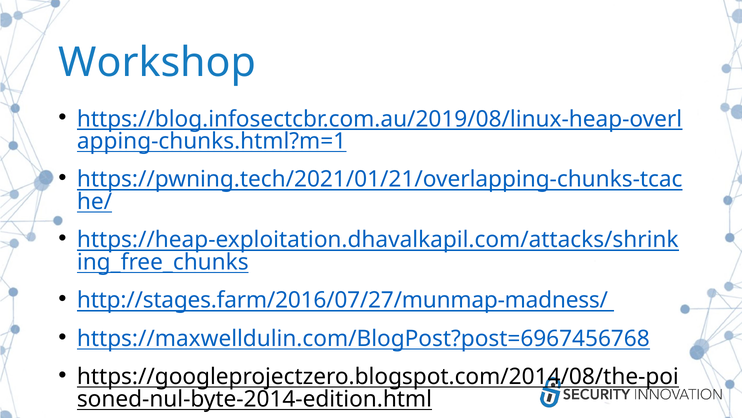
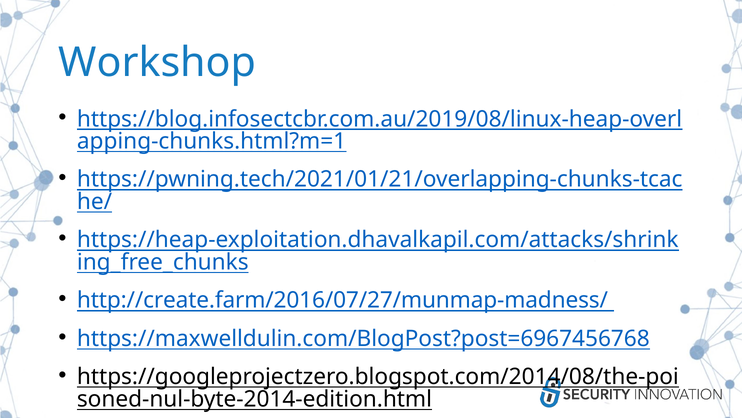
http://stages.farm/2016/07/27/munmap-madness/: http://stages.farm/2016/07/27/munmap-madness/ -> http://create.farm/2016/07/27/munmap-madness/
